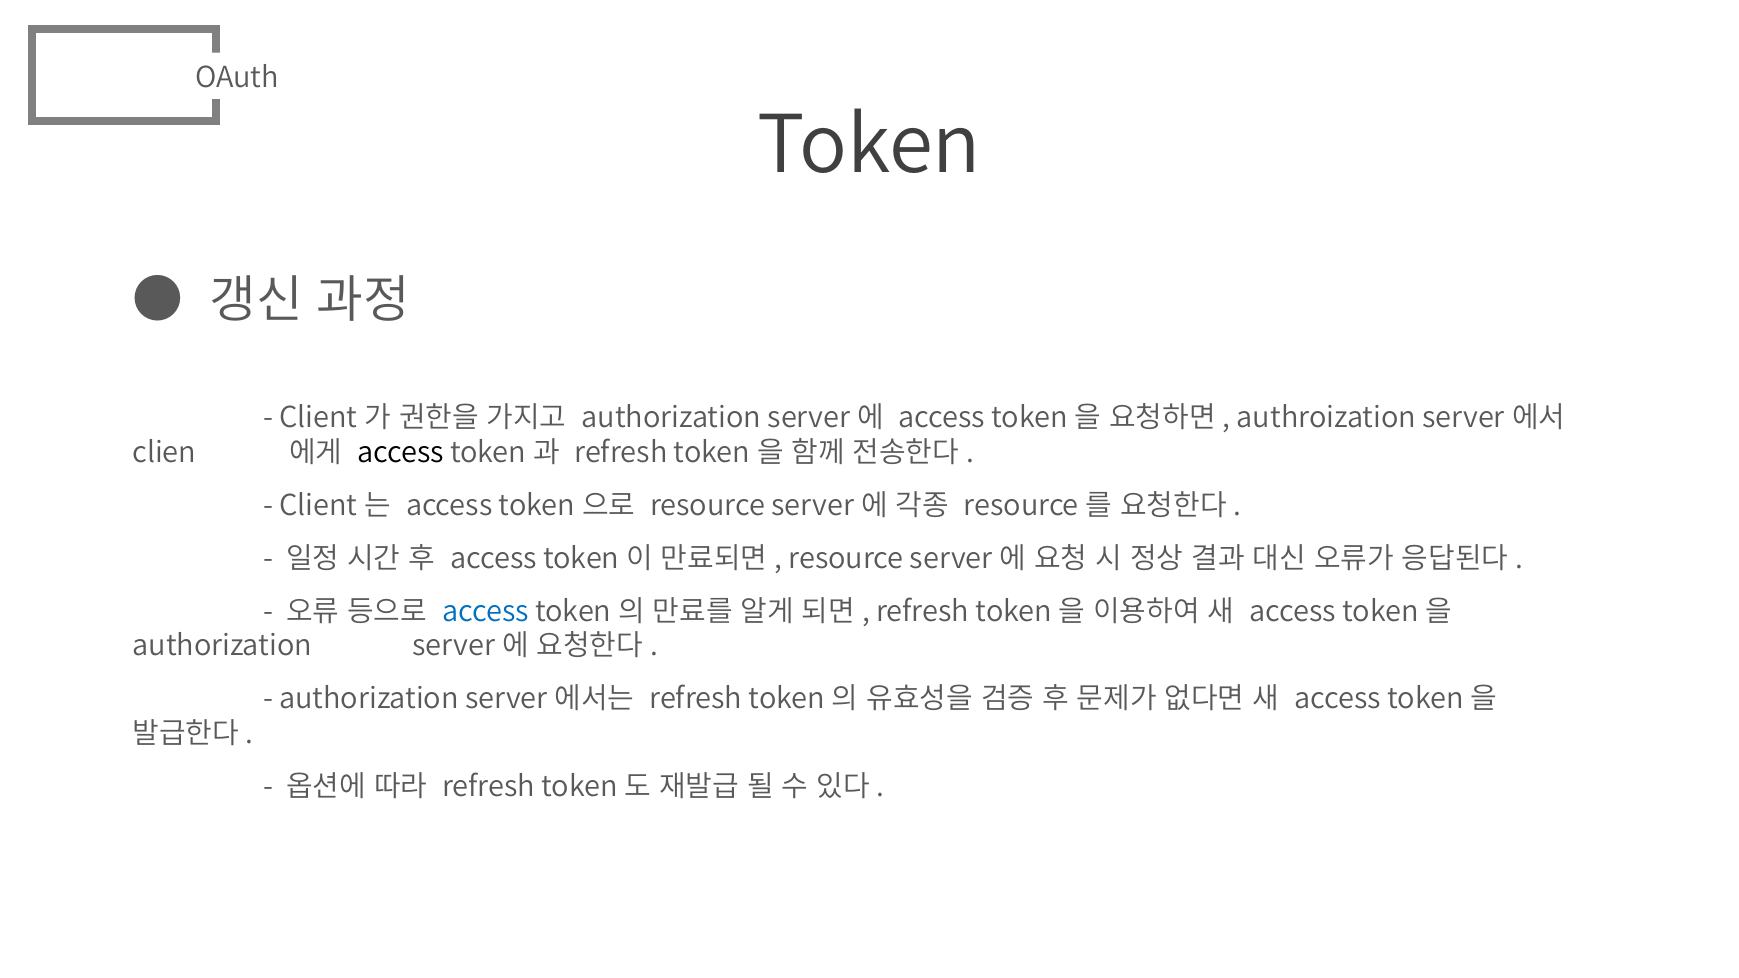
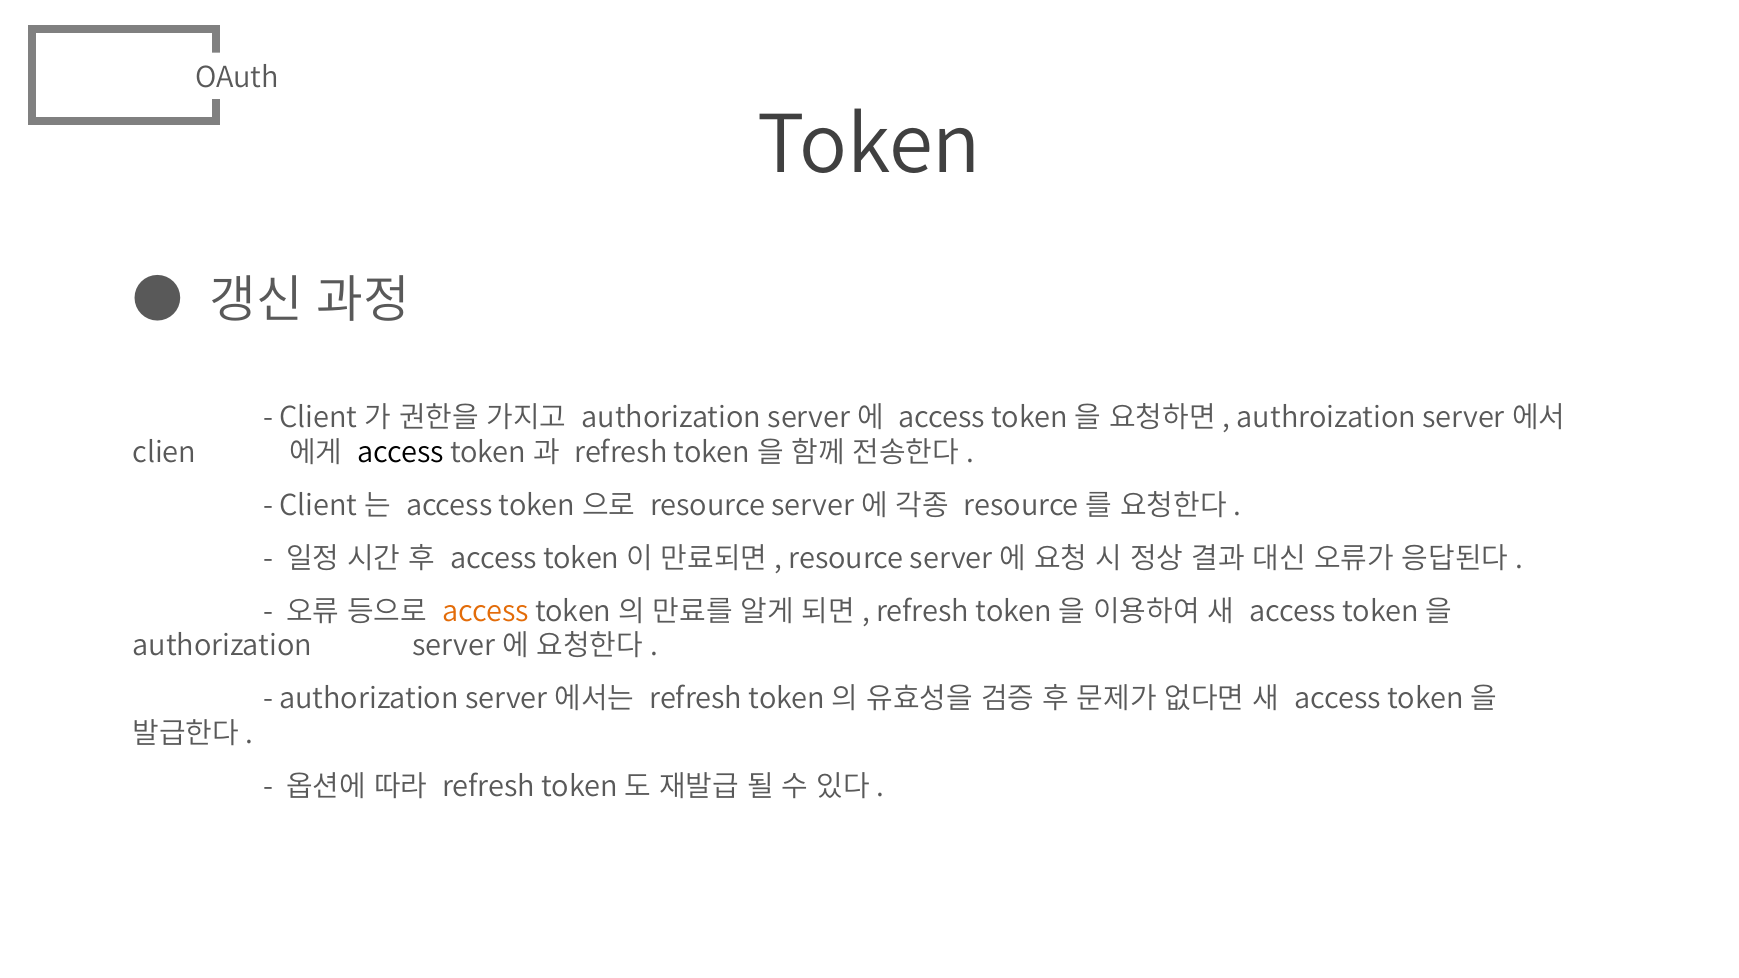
access at (486, 612) colour: blue -> orange
